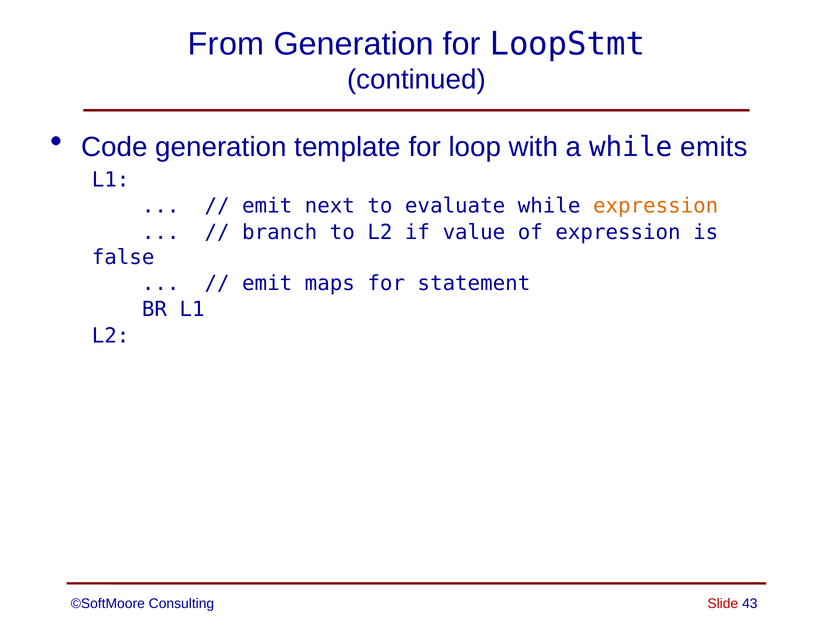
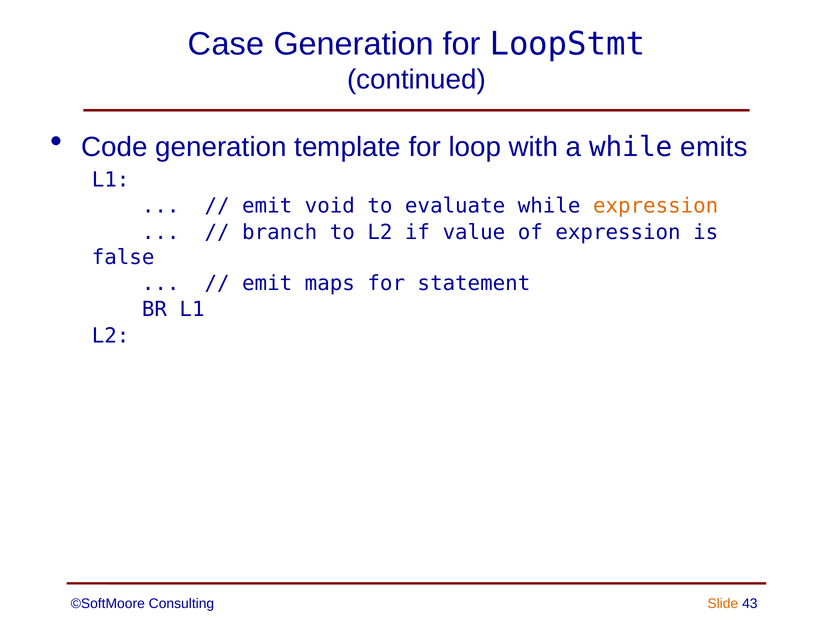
From: From -> Case
next: next -> void
Slide colour: red -> orange
